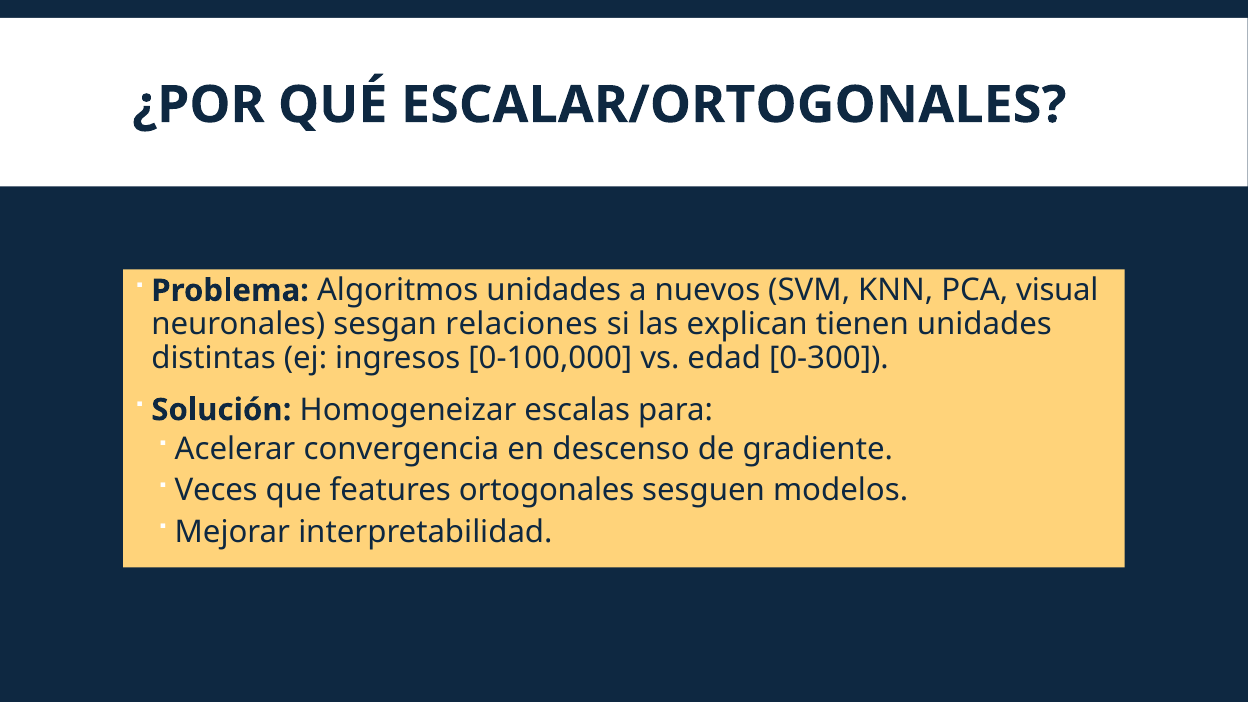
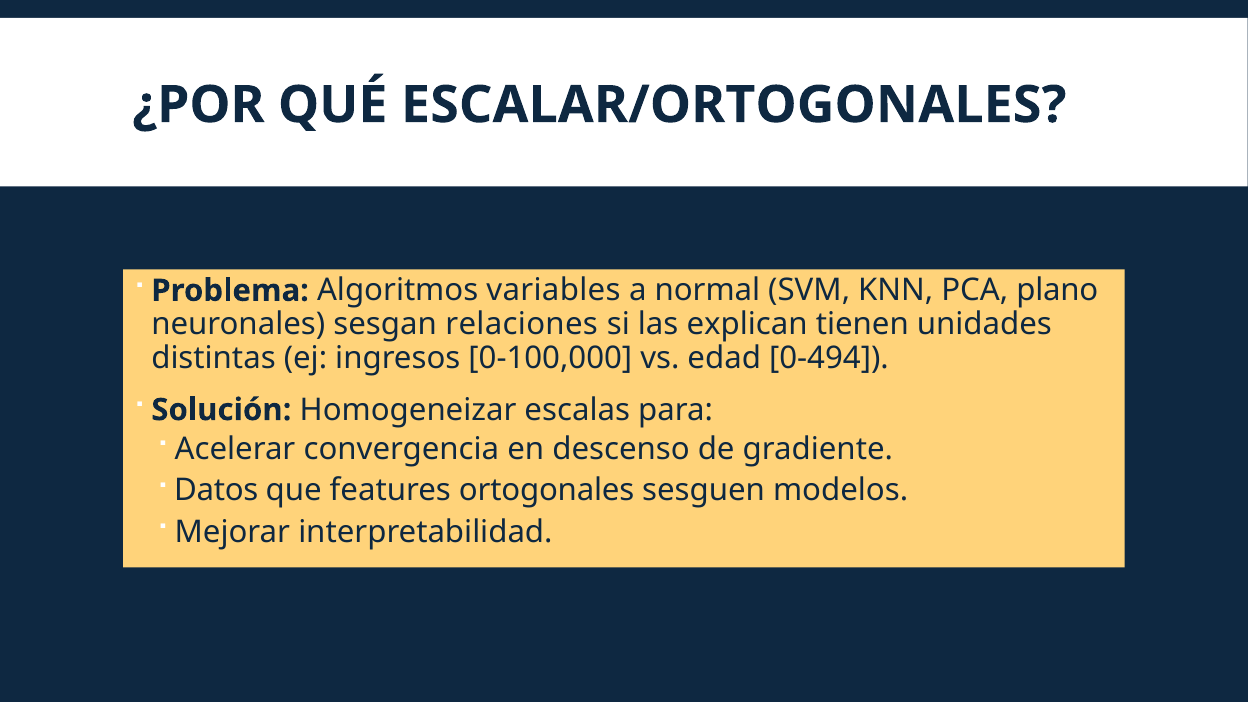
Algoritmos unidades: unidades -> variables
nuevos: nuevos -> normal
visual: visual -> plano
0-300: 0-300 -> 0-494
Veces: Veces -> Datos
